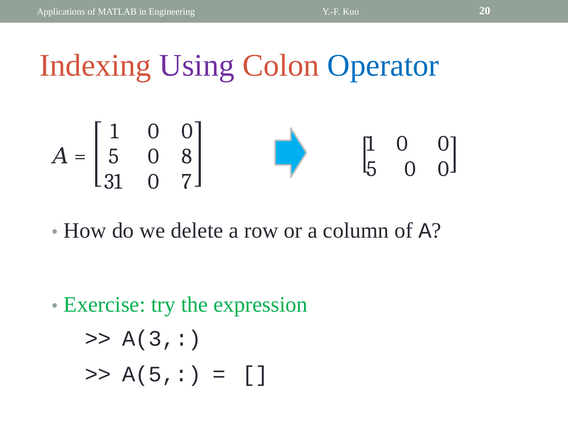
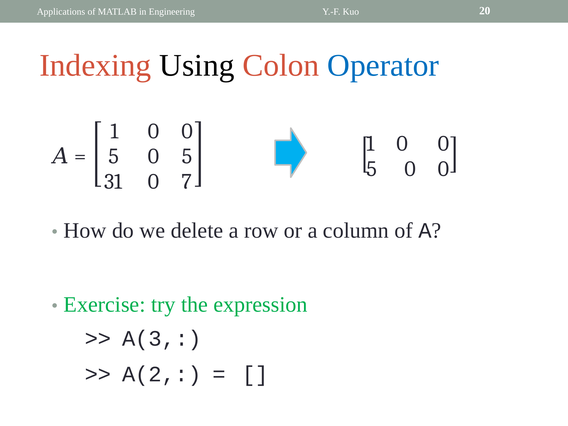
Using colour: purple -> black
8 at (187, 156): 8 -> 5
A(5: A(5 -> A(2
